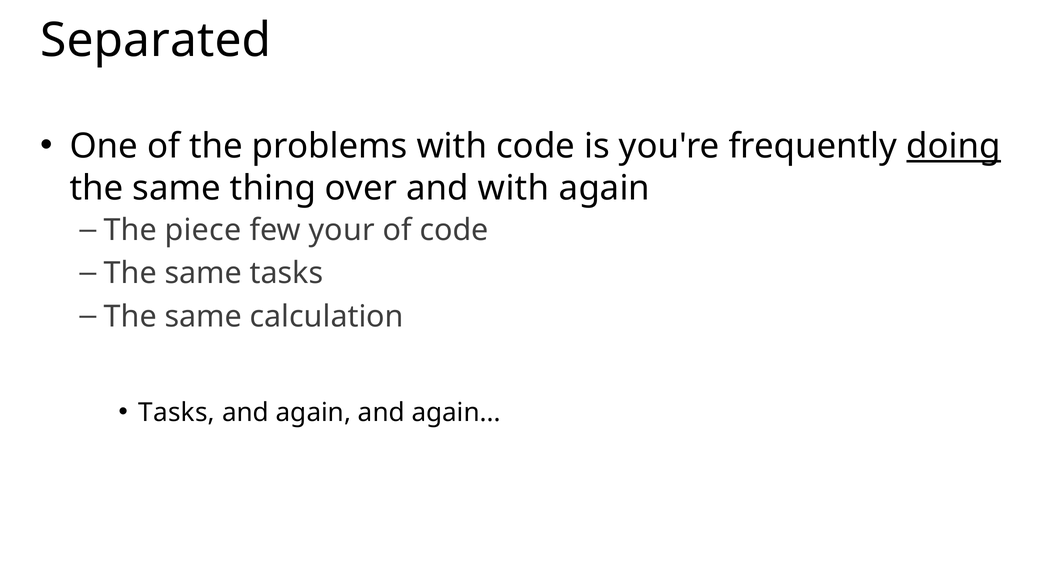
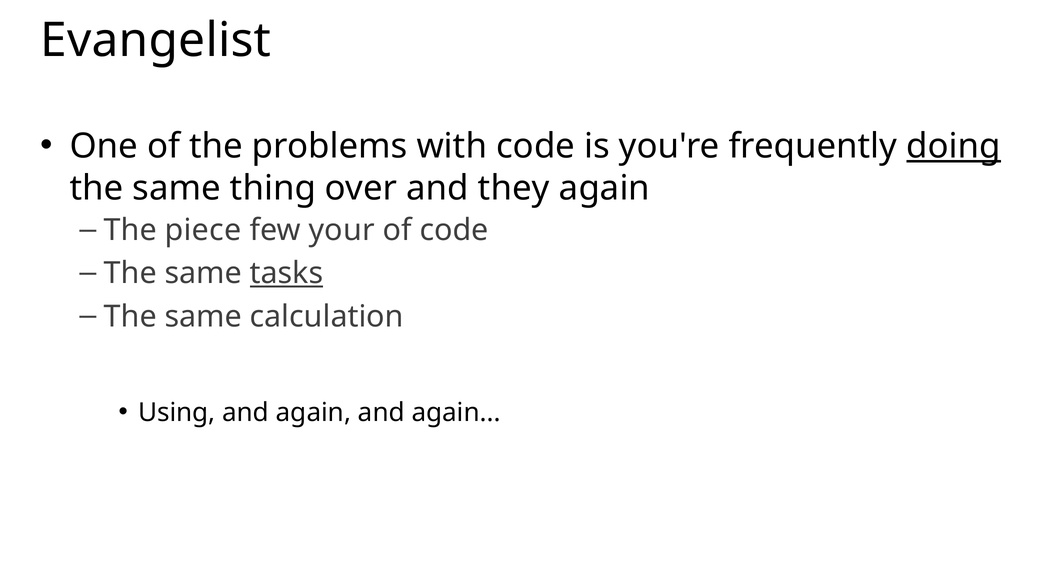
Separated: Separated -> Evangelist
and with: with -> they
tasks at (287, 273) underline: none -> present
Tasks at (177, 413): Tasks -> Using
